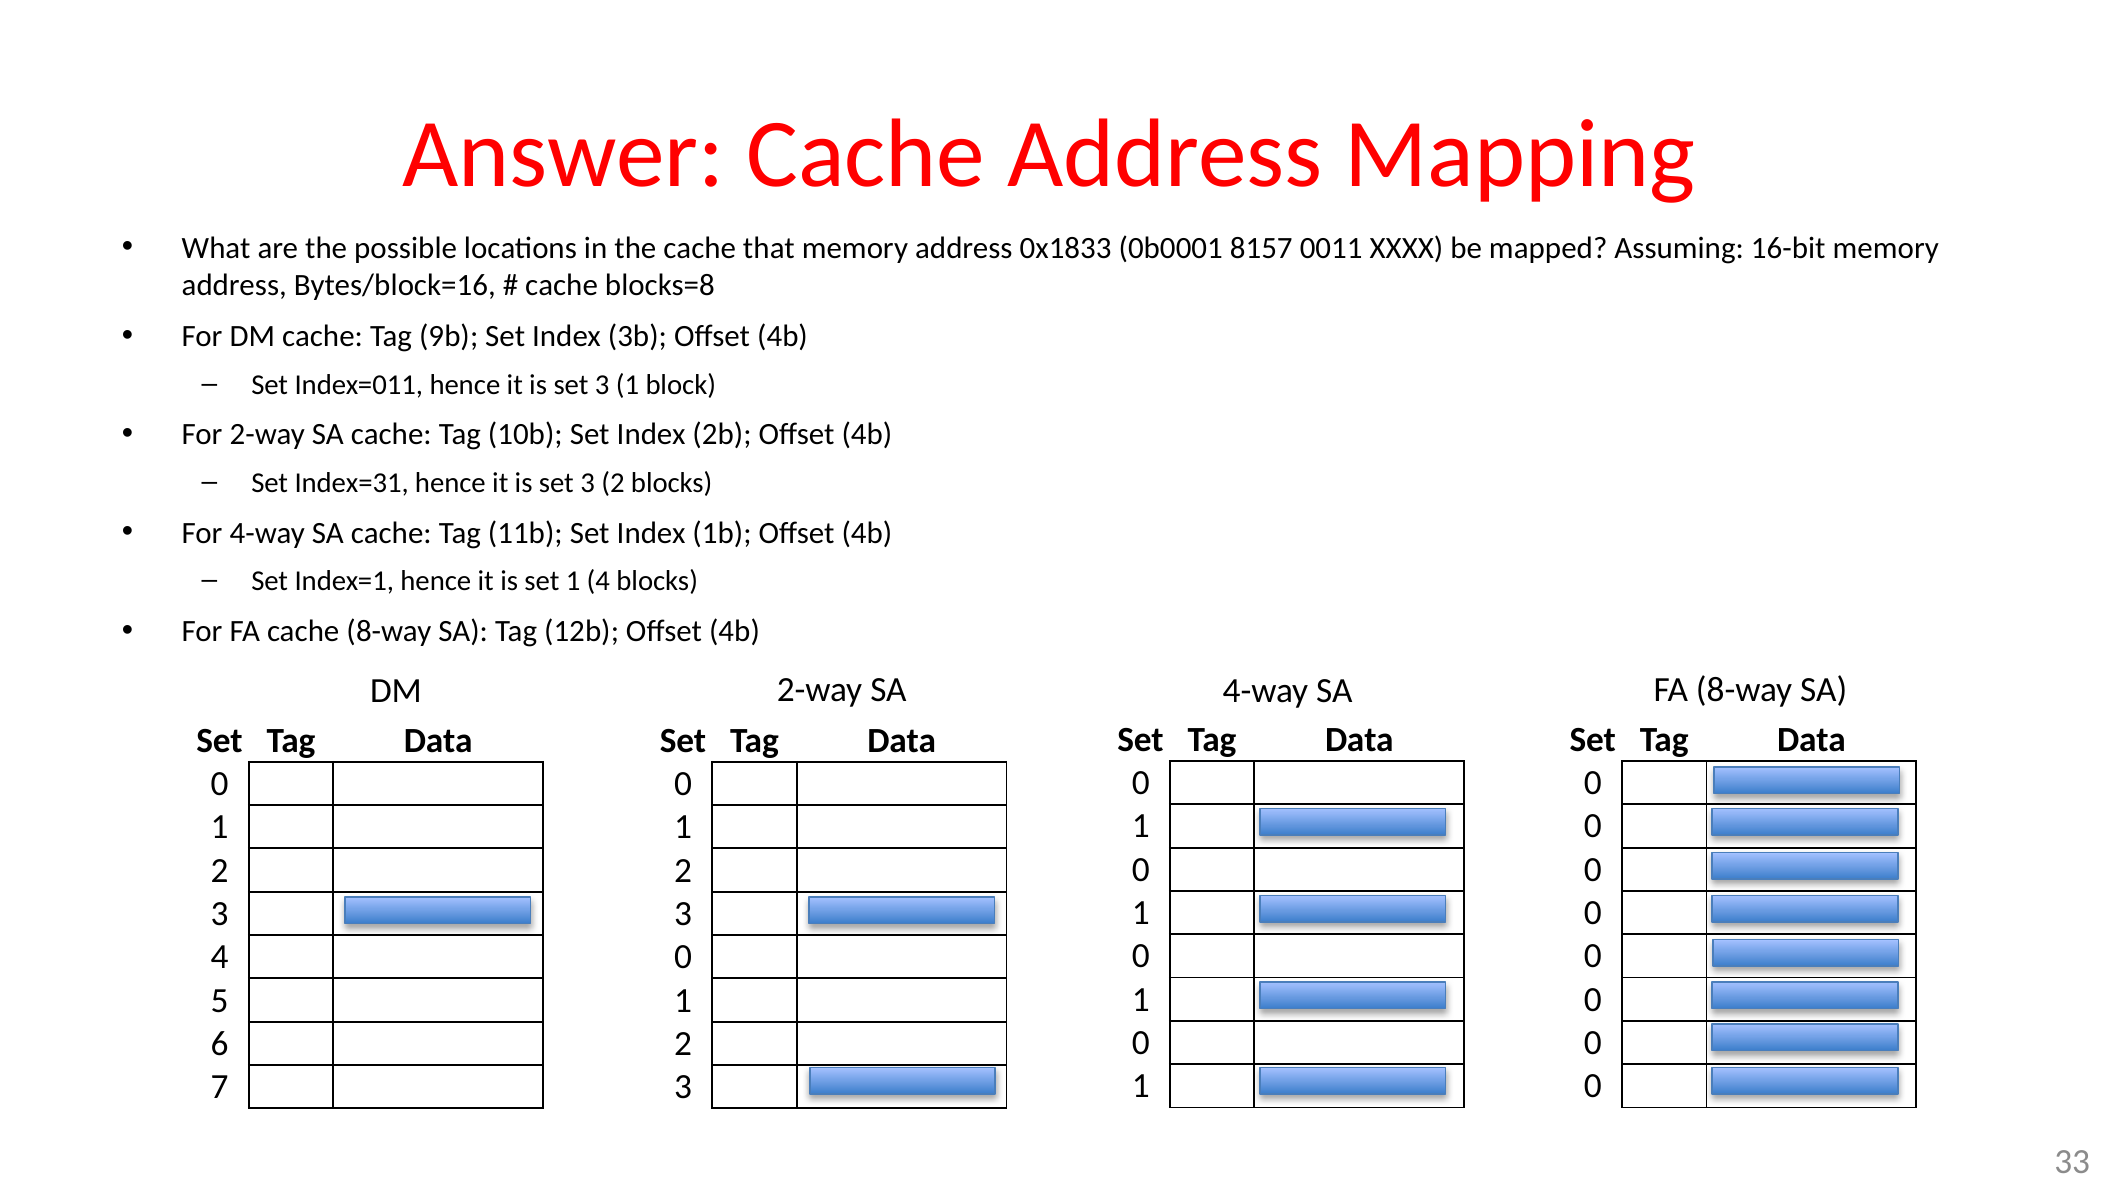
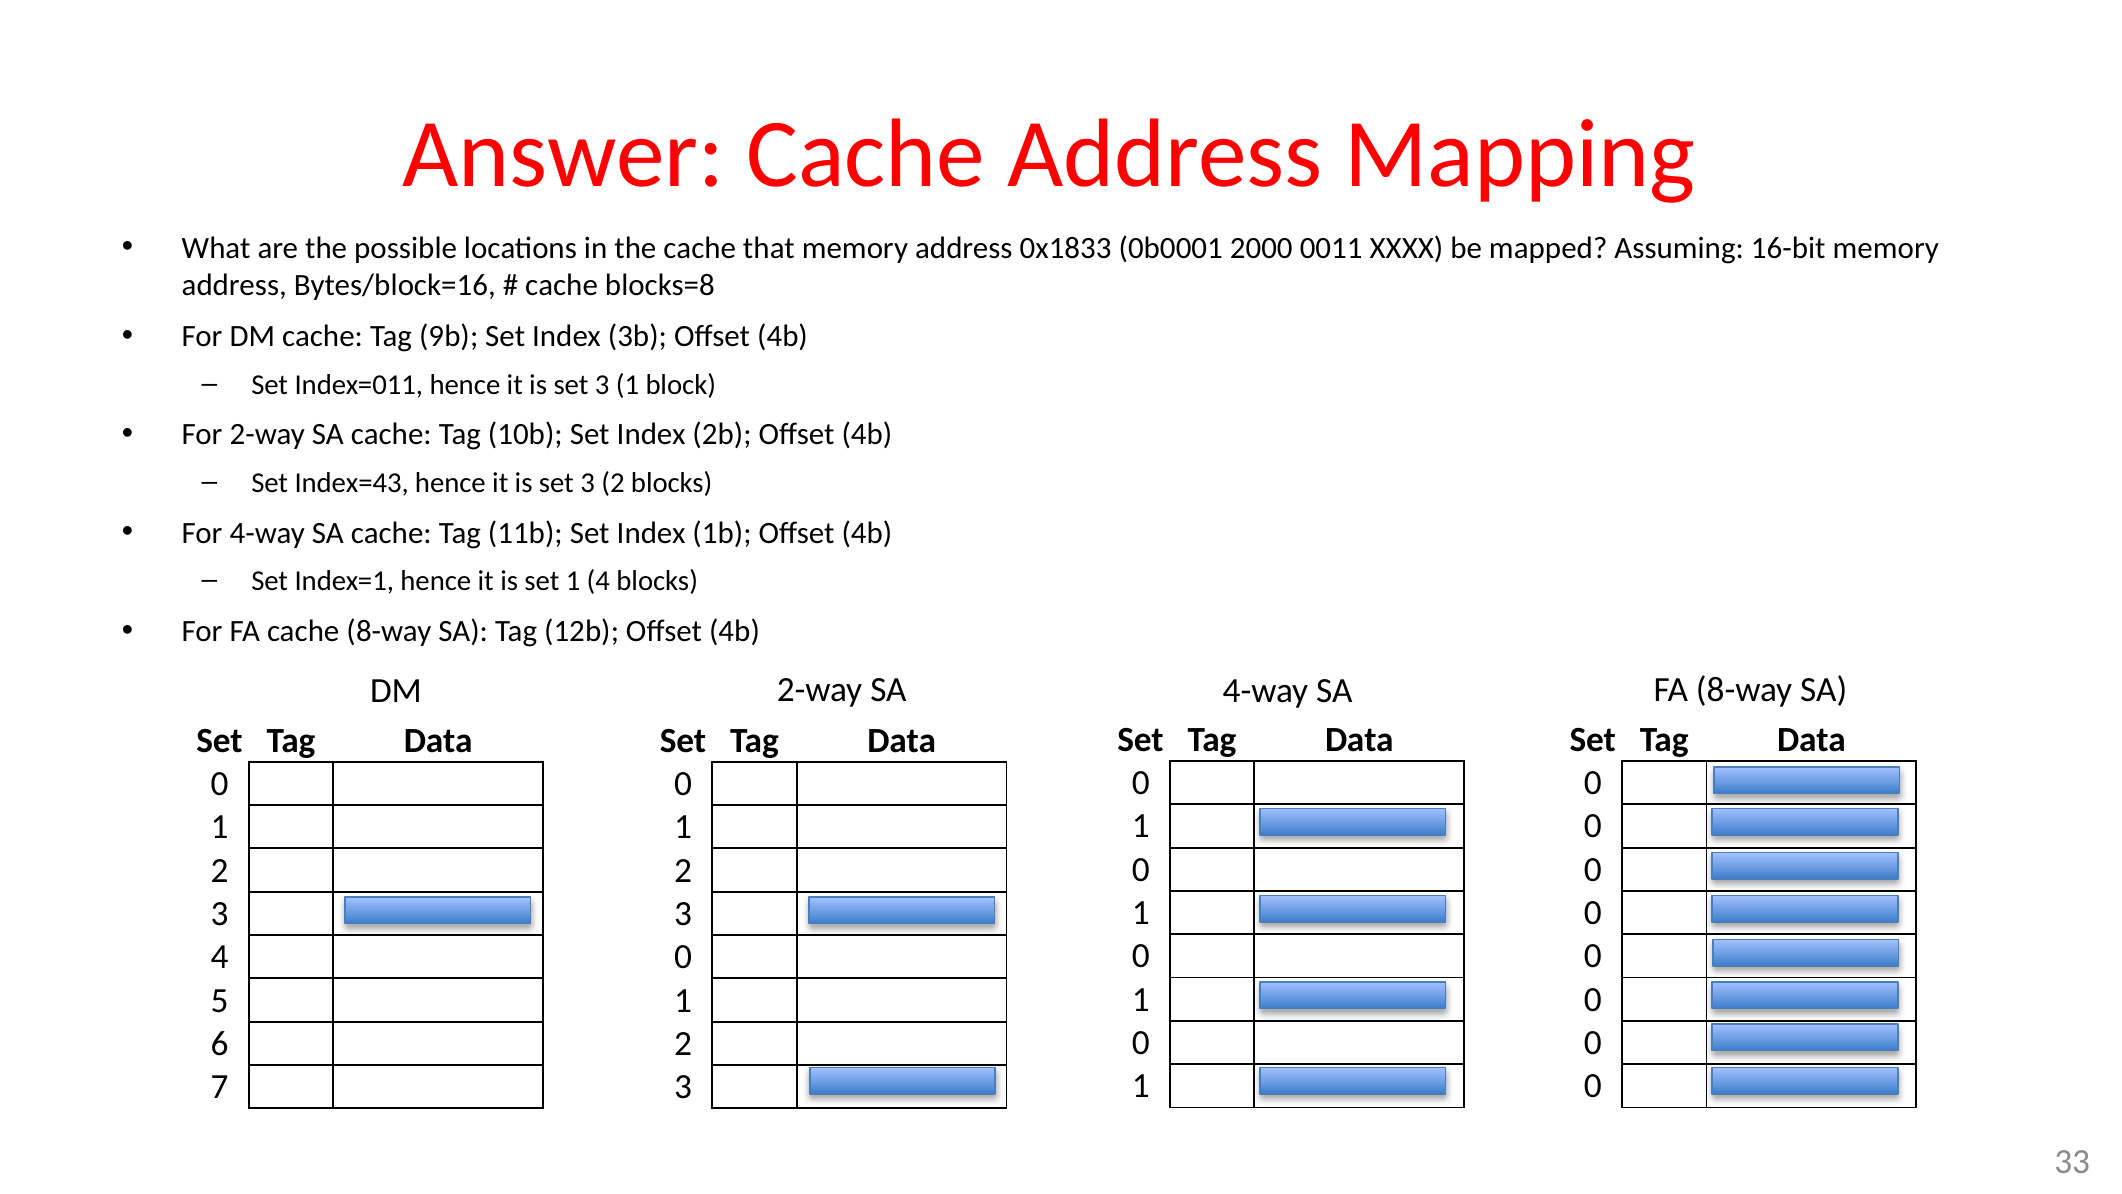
8157: 8157 -> 2000
Index=31: Index=31 -> Index=43
